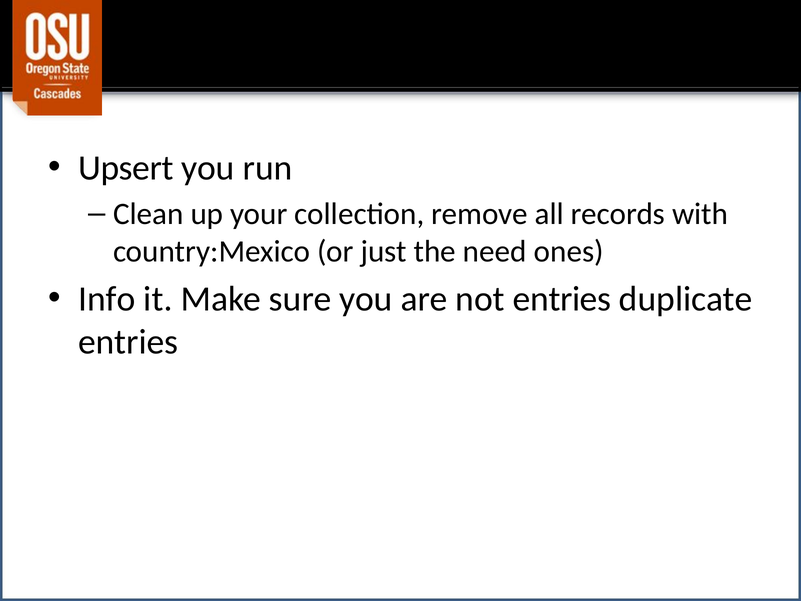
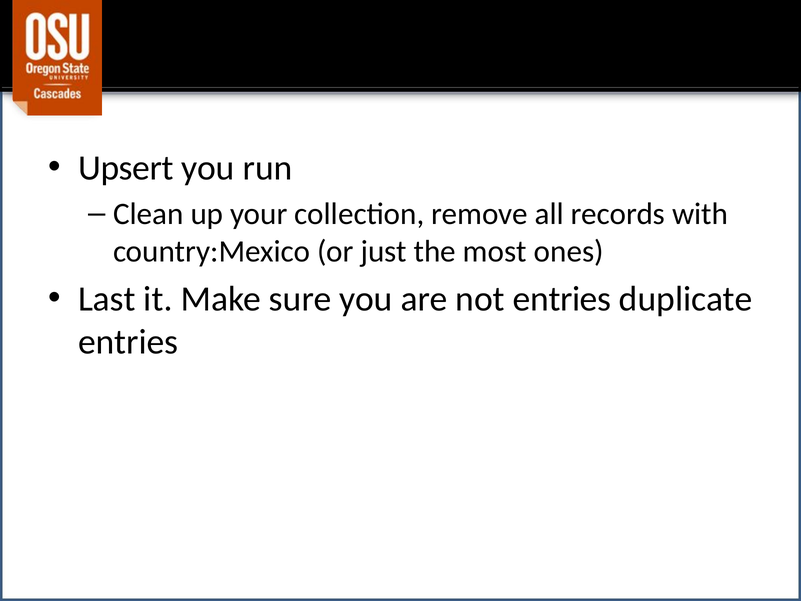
need: need -> most
Info: Info -> Last
